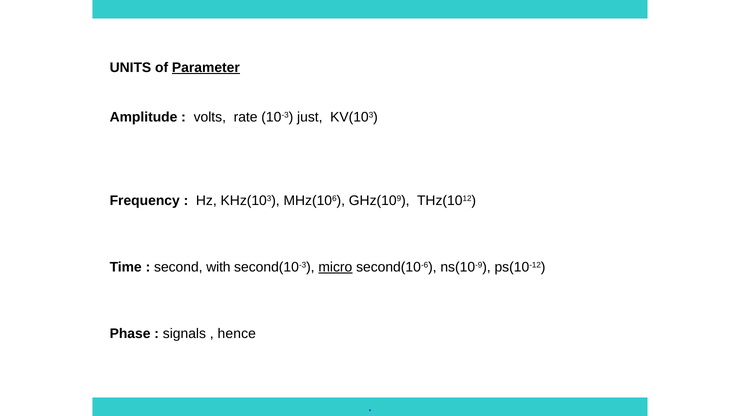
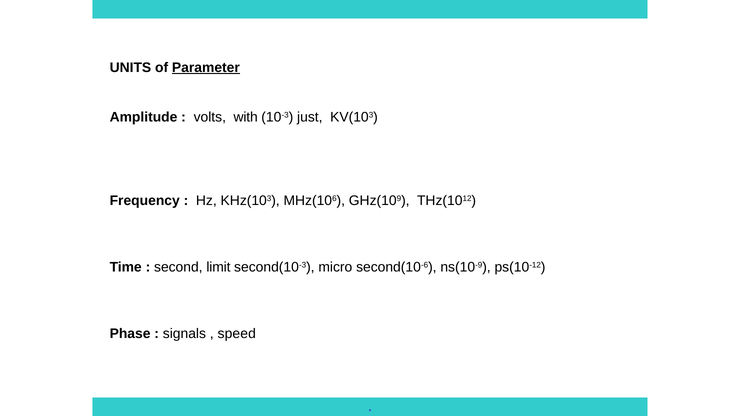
rate: rate -> with
with: with -> limit
micro underline: present -> none
hence: hence -> speed
